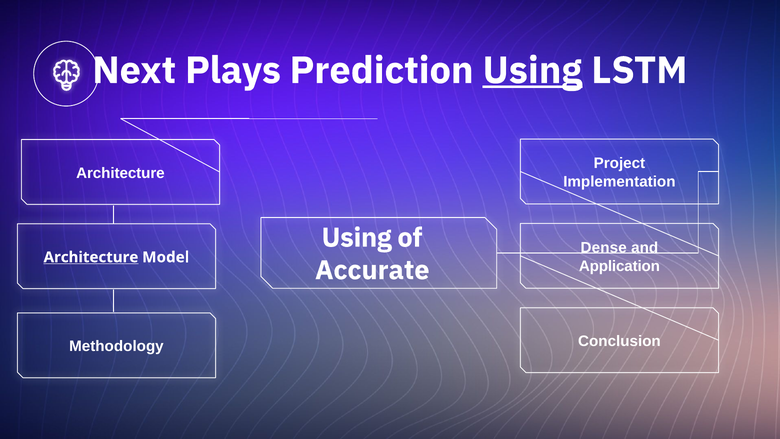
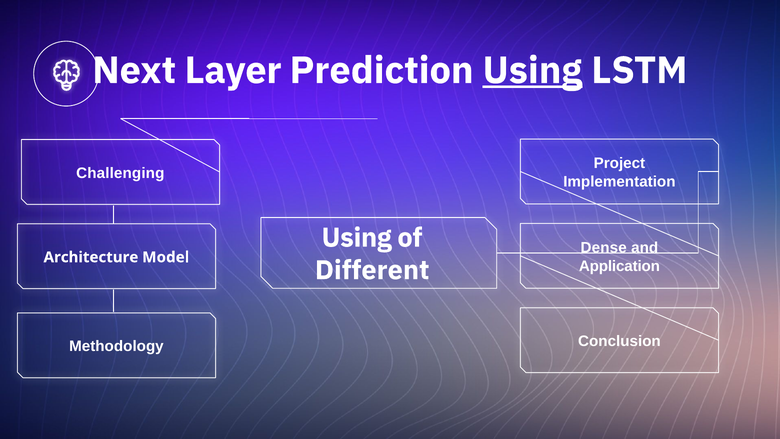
Plays: Plays -> Layer
Architecture at (120, 173): Architecture -> Challenging
Architecture at (91, 257) underline: present -> none
Accurate: Accurate -> Different
